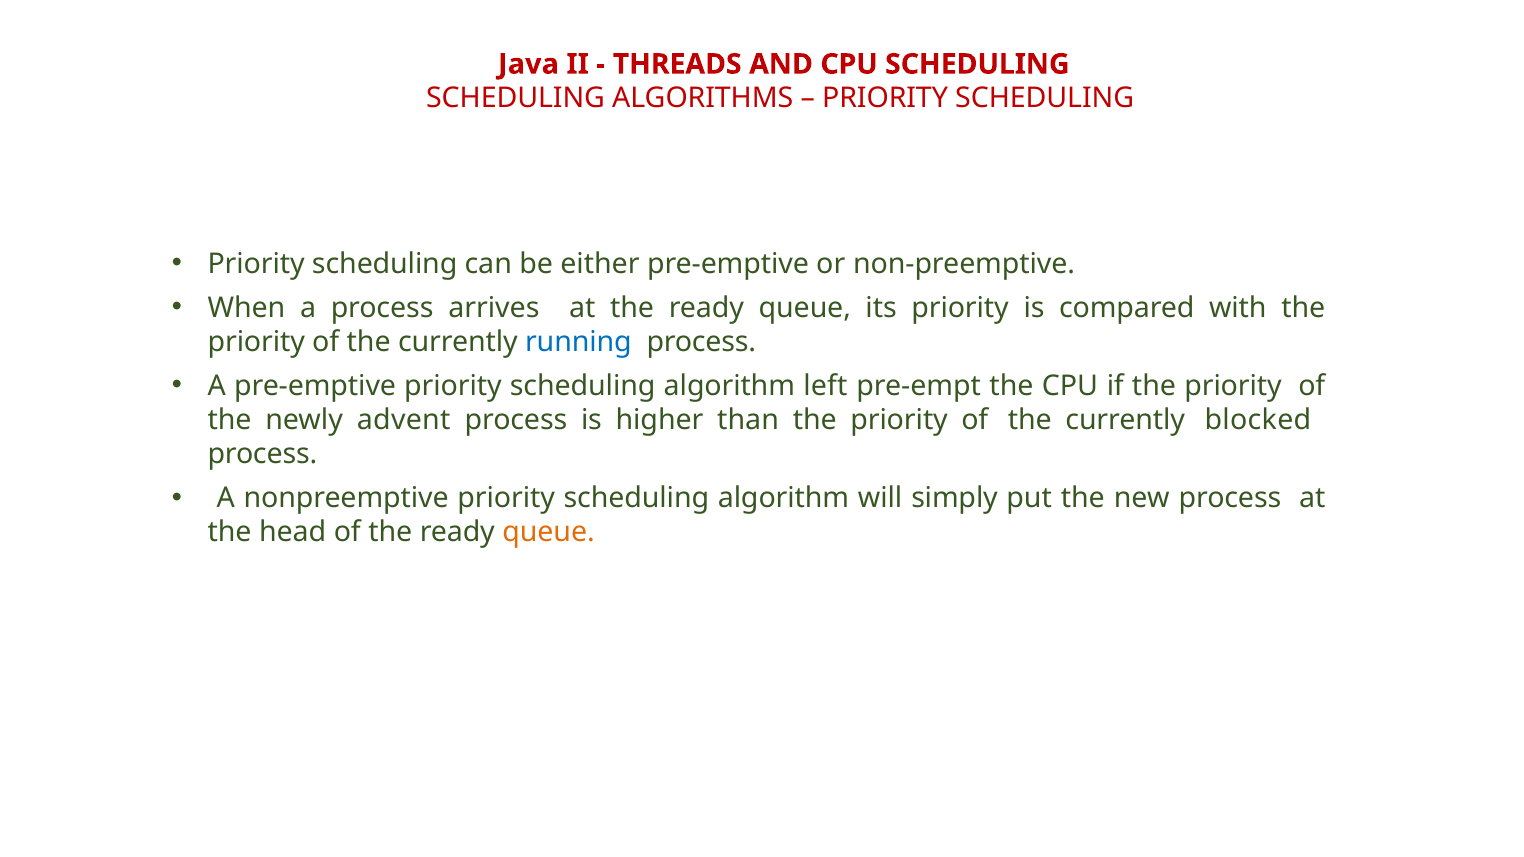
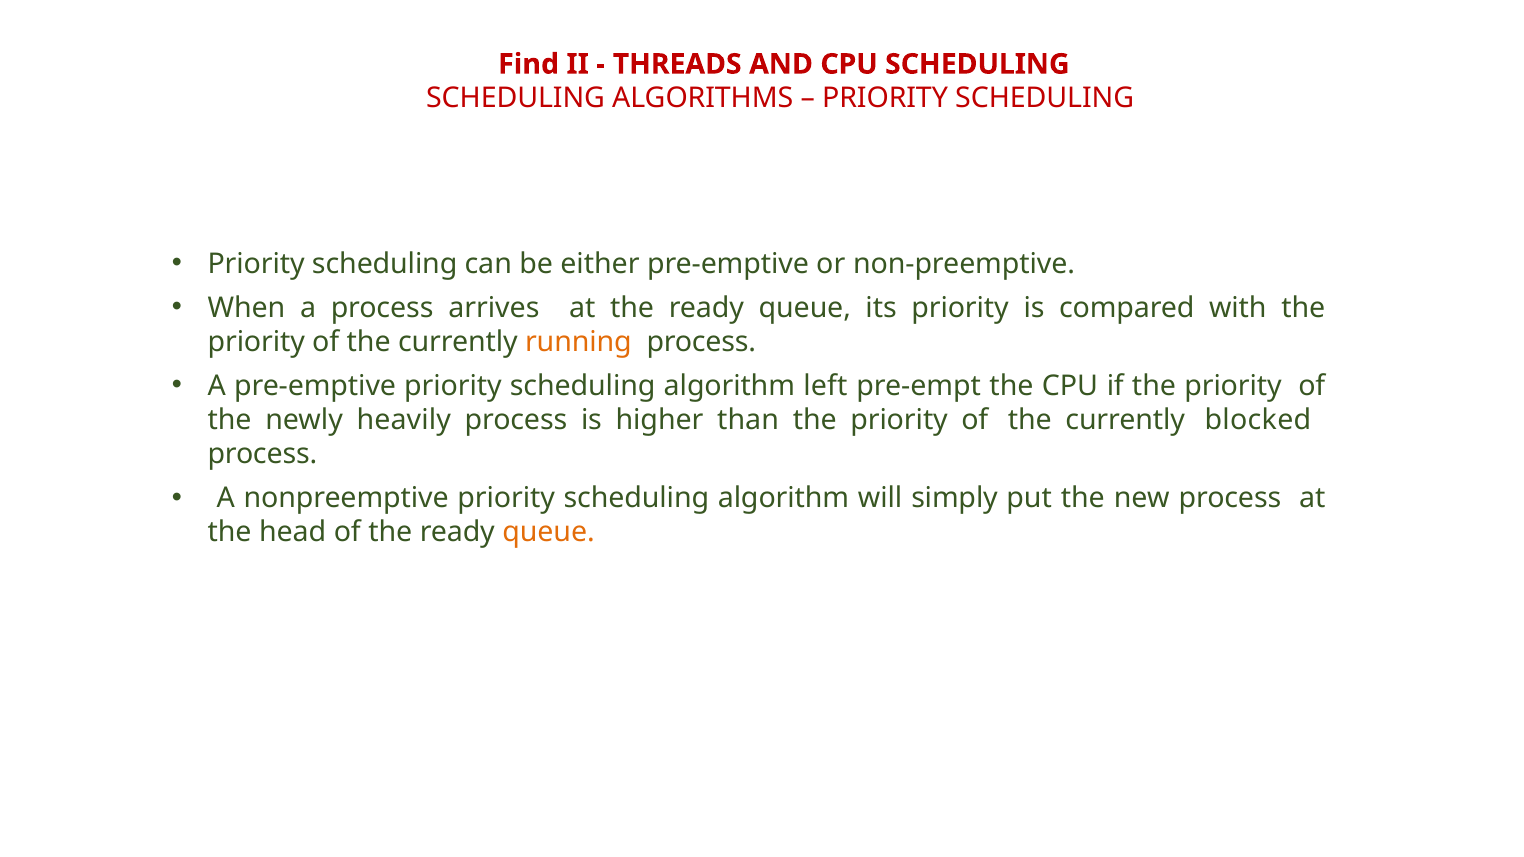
Java: Java -> Find
running colour: blue -> orange
advent: advent -> heavily
